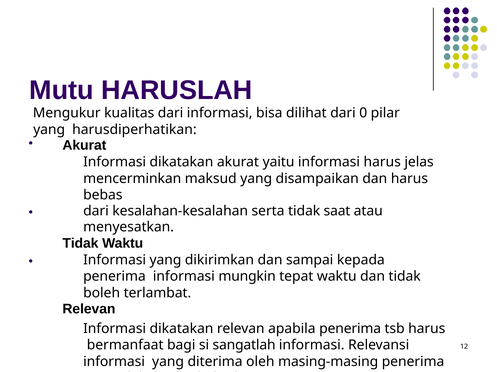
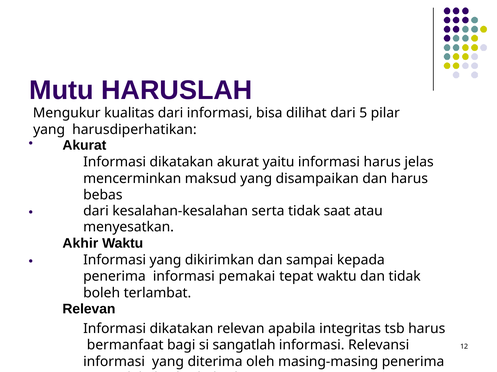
0: 0 -> 5
Tidak at (80, 243): Tidak -> Akhir
mungkin: mungkin -> pemakai
apabila penerima: penerima -> integritas
